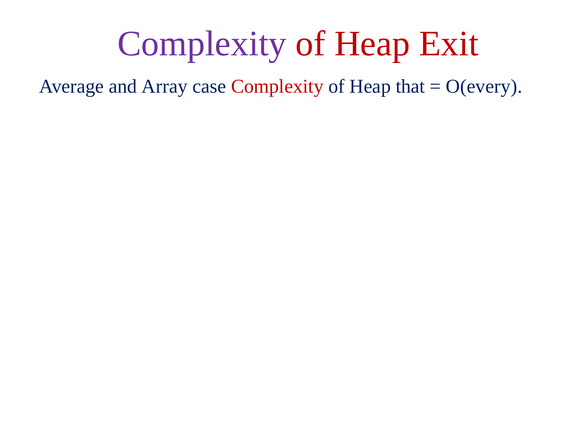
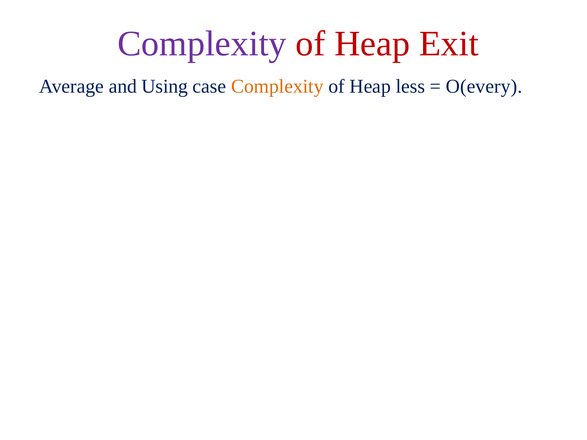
Array: Array -> Using
Complexity at (277, 86) colour: red -> orange
that: that -> less
